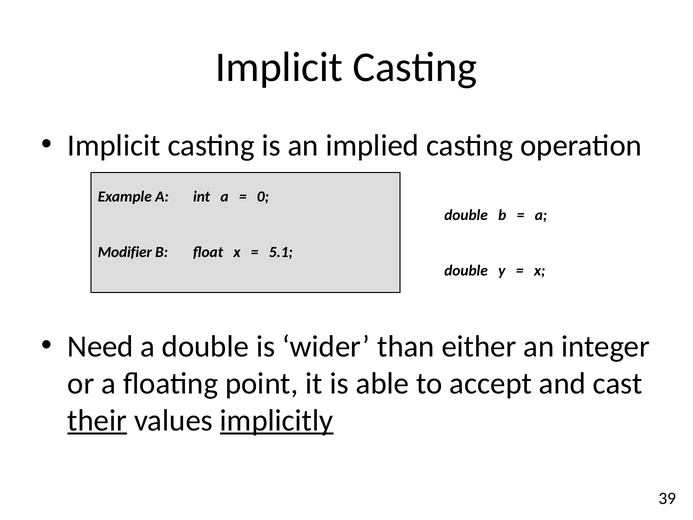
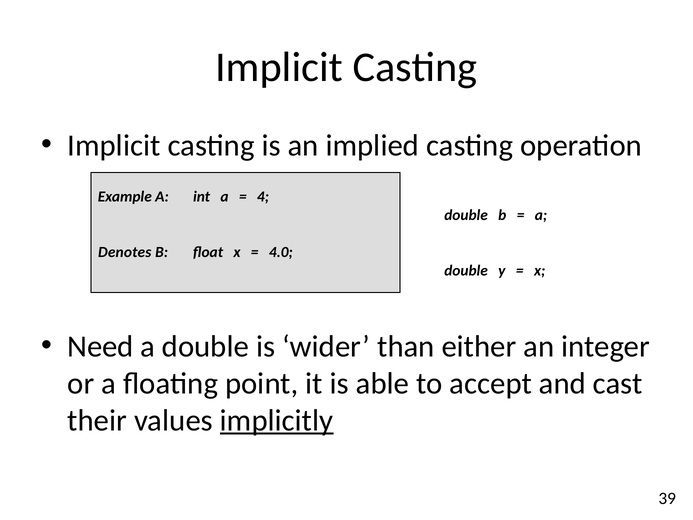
0: 0 -> 4
Modifier: Modifier -> Denotes
5.1: 5.1 -> 4.0
their underline: present -> none
